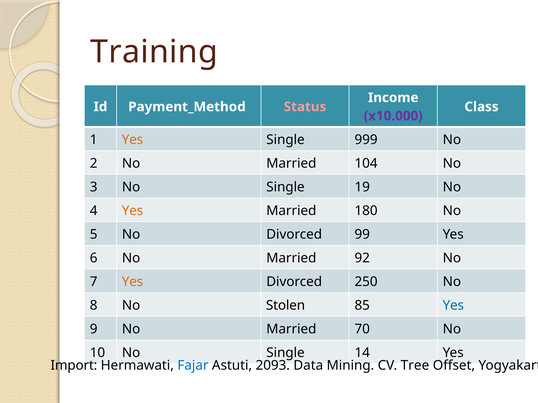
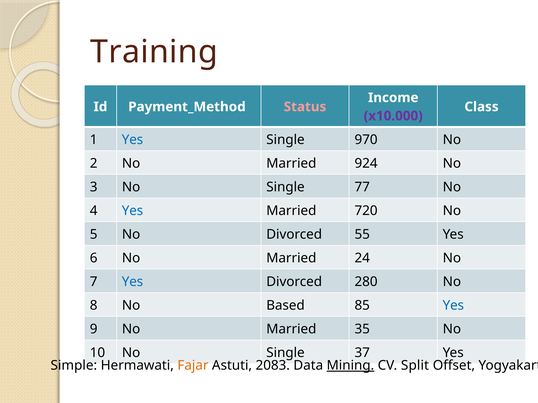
Yes at (132, 140) colour: orange -> blue
999: 999 -> 970
104: 104 -> 924
19: 19 -> 77
Yes at (132, 211) colour: orange -> blue
180: 180 -> 720
99: 99 -> 55
92: 92 -> 24
Yes at (132, 282) colour: orange -> blue
250: 250 -> 280
Stolen: Stolen -> Based
70: 70 -> 35
14: 14 -> 37
Import: Import -> Simple
Fajar colour: blue -> orange
2093: 2093 -> 2083
Mining underline: none -> present
Tree: Tree -> Split
